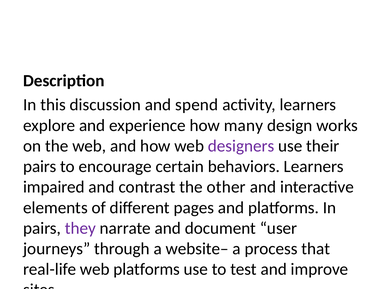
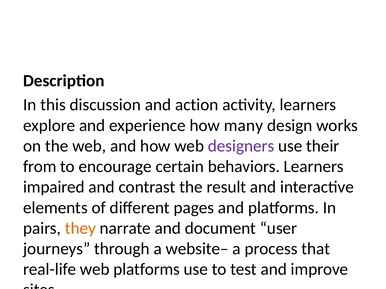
spend: spend -> action
pairs at (40, 167): pairs -> from
other: other -> result
they colour: purple -> orange
